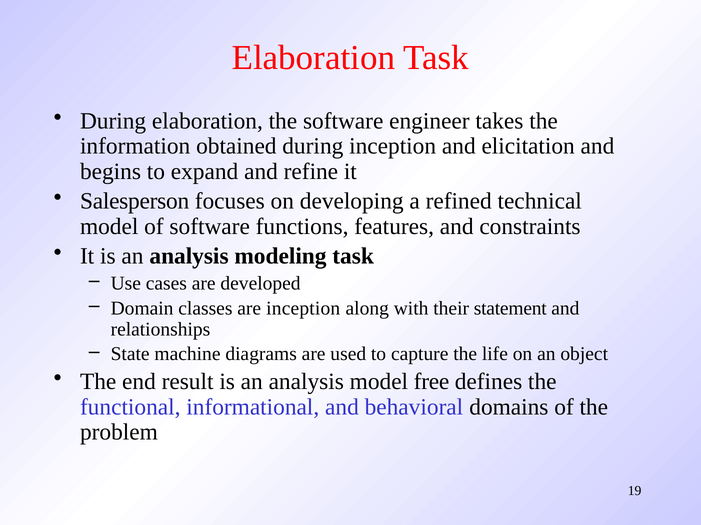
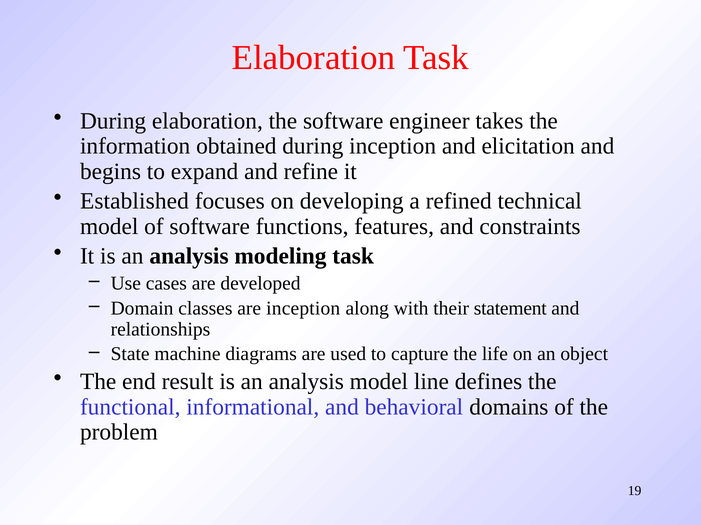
Salesperson: Salesperson -> Established
free: free -> line
